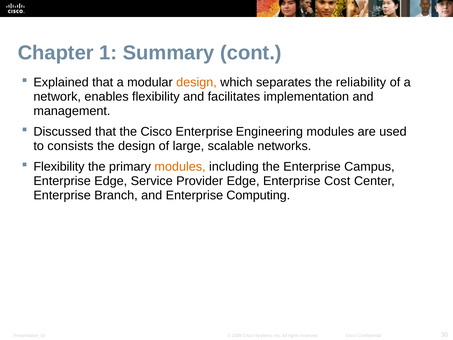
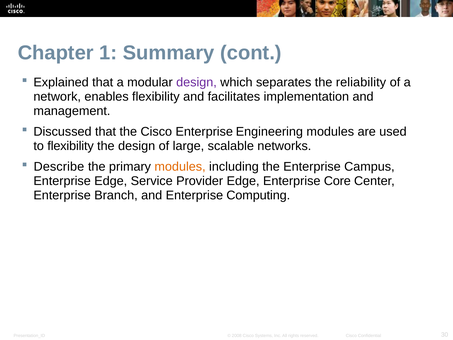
design at (197, 82) colour: orange -> purple
to consists: consists -> flexibility
Flexibility at (59, 167): Flexibility -> Describe
Cost: Cost -> Core
